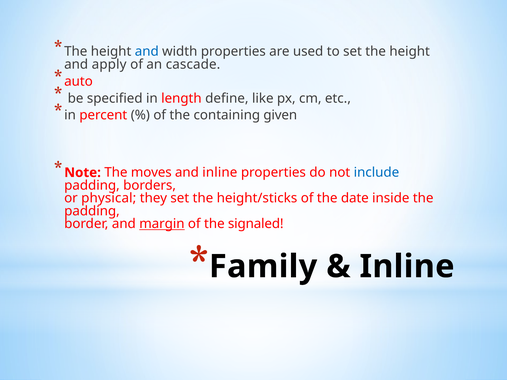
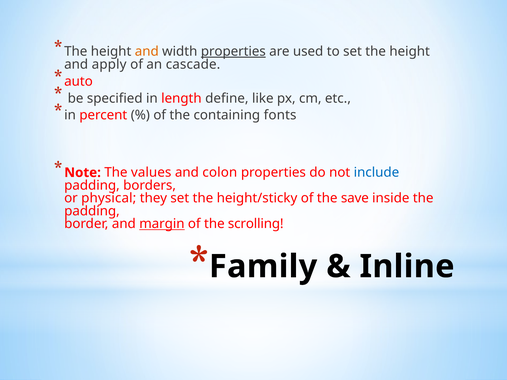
and at (147, 52) colour: blue -> orange
properties at (233, 52) underline: none -> present
given: given -> fonts
moves: moves -> values
and inline: inline -> colon
height/sticks: height/sticks -> height/sticky
date: date -> save
signaled: signaled -> scrolling
